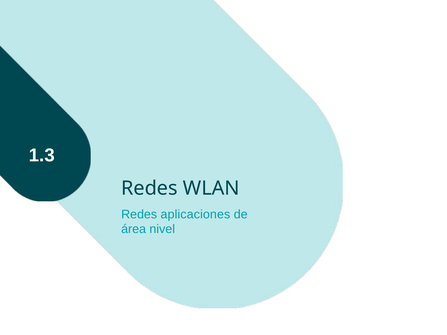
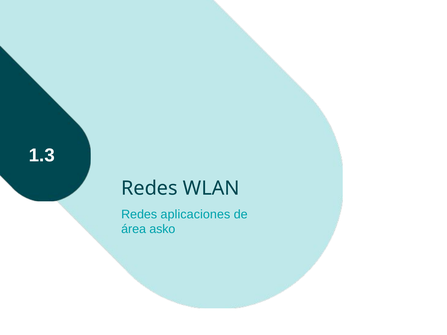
nivel: nivel -> asko
